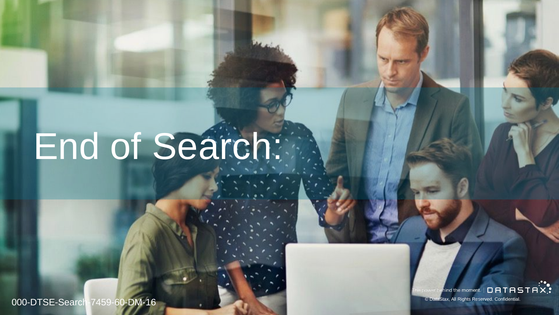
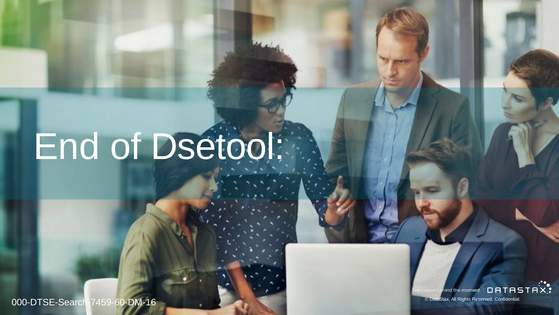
Search: Search -> Dsetool
